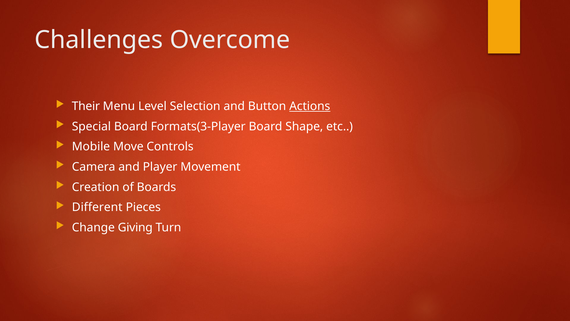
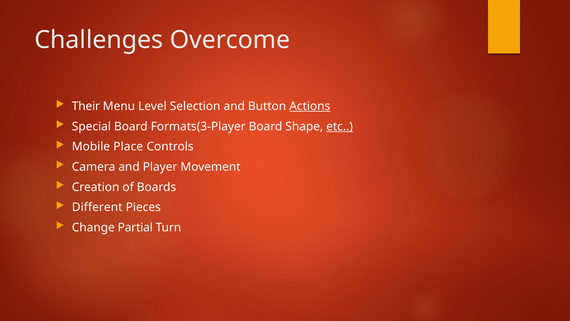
etc underline: none -> present
Move: Move -> Place
Giving: Giving -> Partial
